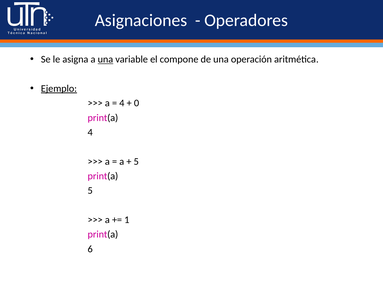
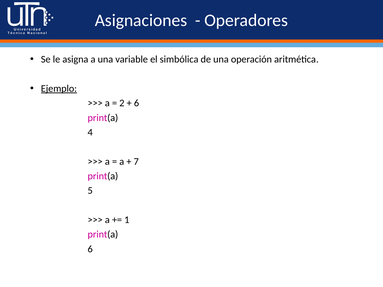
una at (105, 59) underline: present -> none
compone: compone -> simbólica
4 at (122, 103): 4 -> 2
0 at (137, 103): 0 -> 6
5 at (136, 162): 5 -> 7
